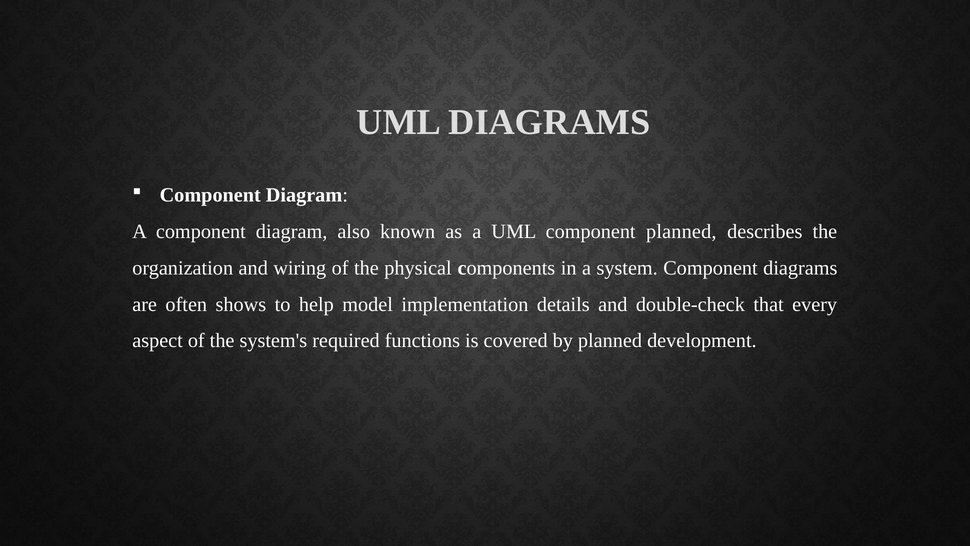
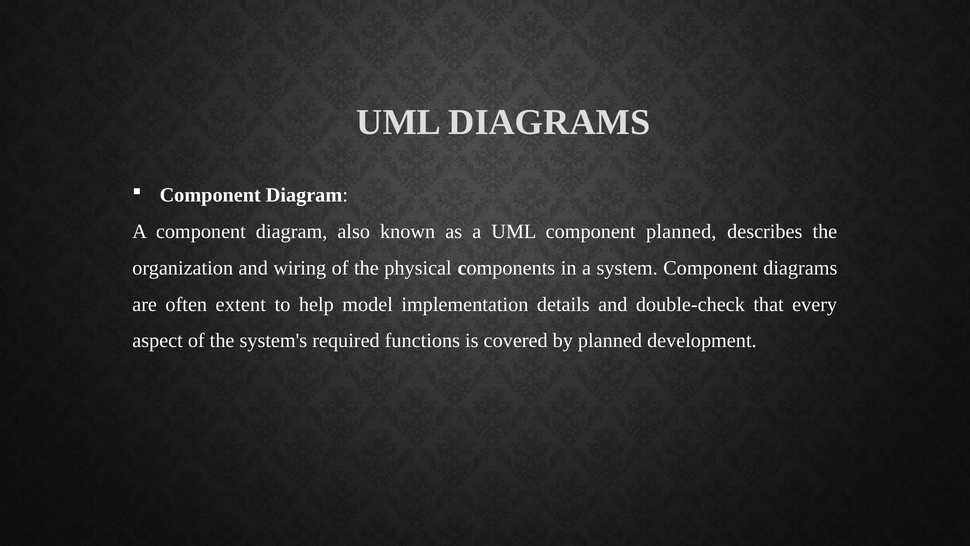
shows: shows -> extent
